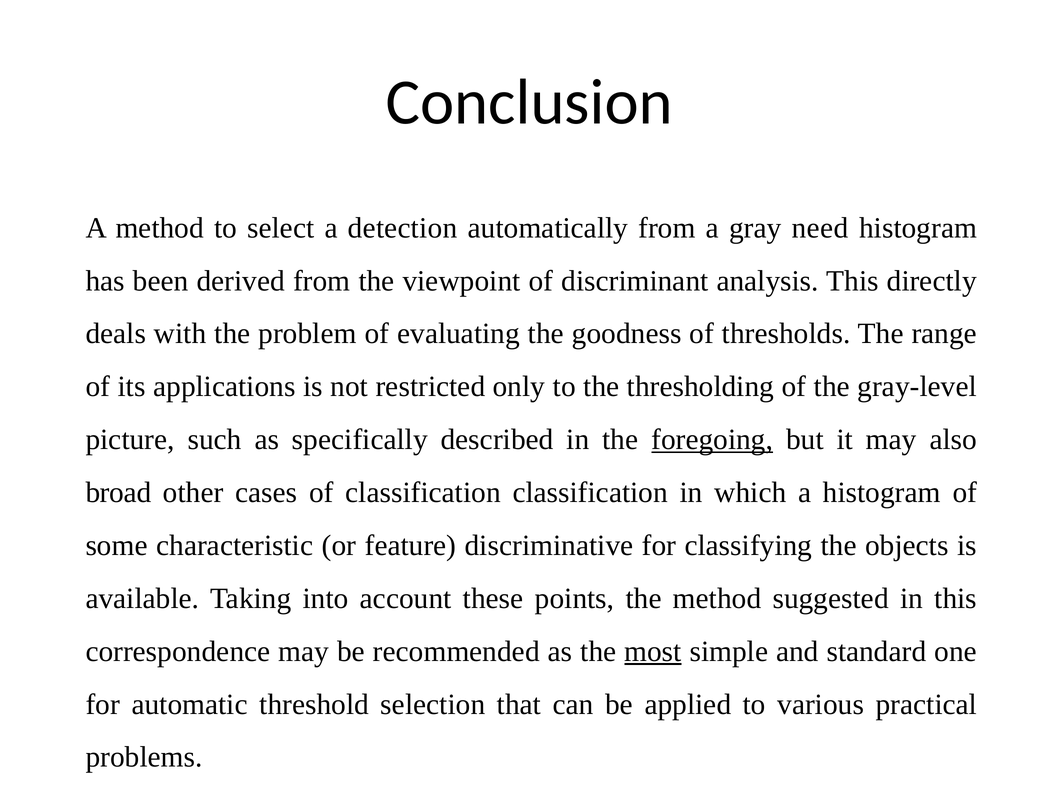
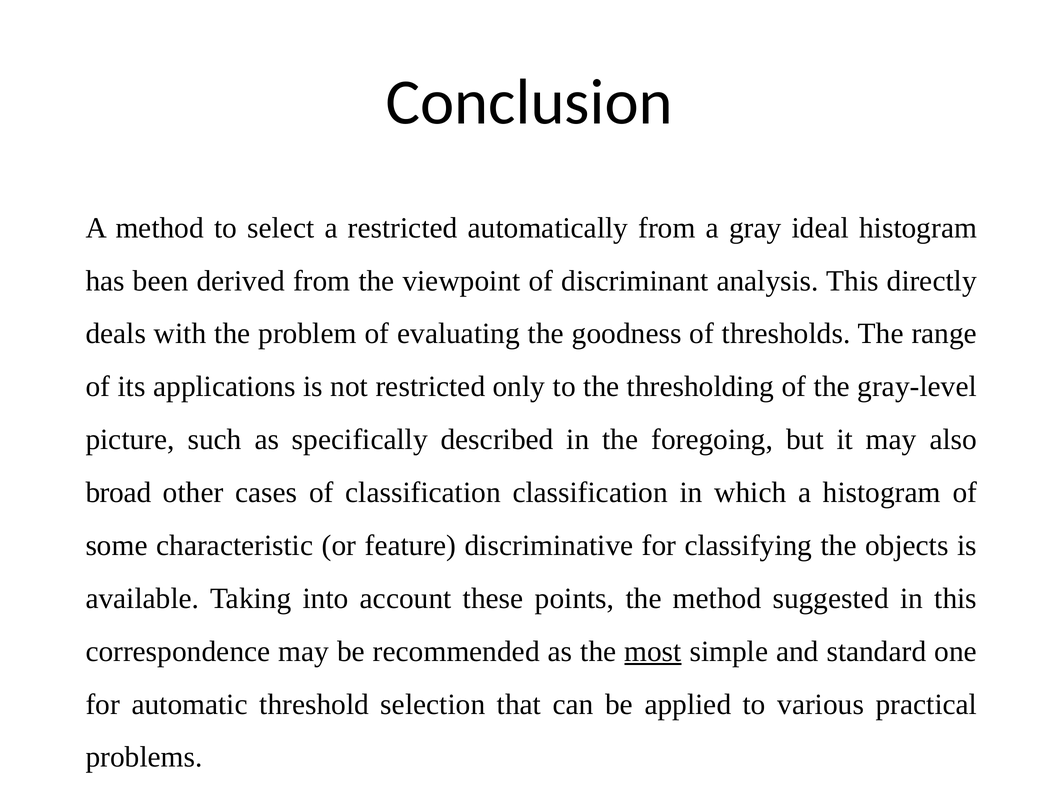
a detection: detection -> restricted
need: need -> ideal
foregoing underline: present -> none
